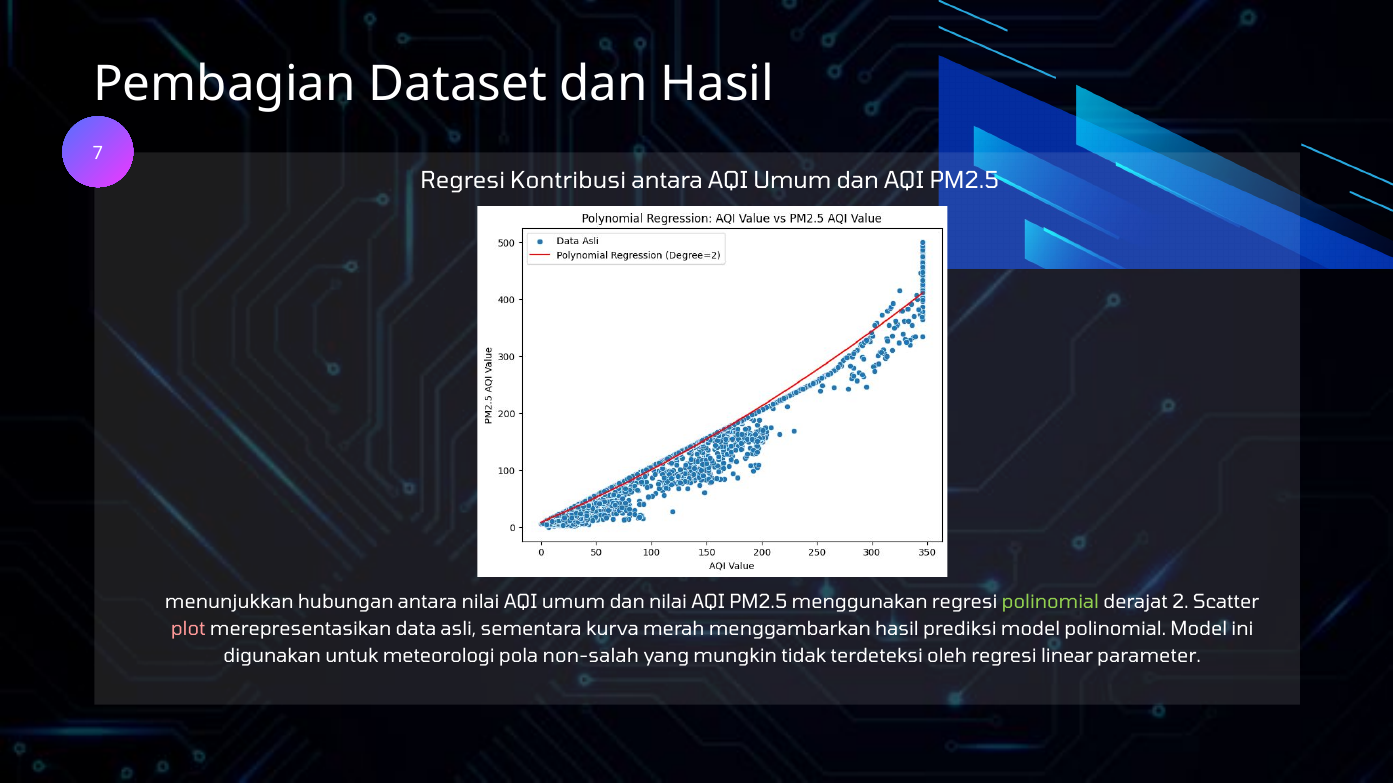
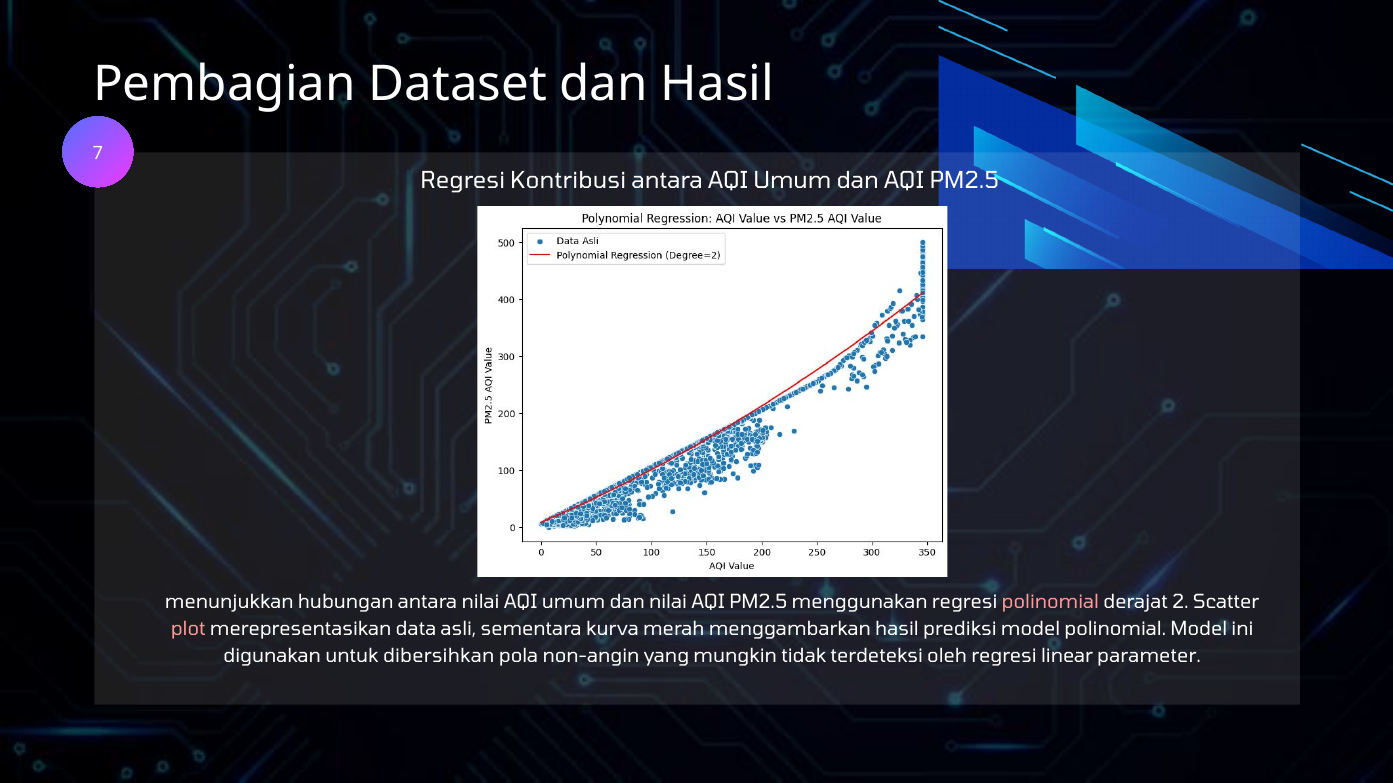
polinomial at (1050, 602) colour: light green -> pink
meteorologi: meteorologi -> dibersihkan
non-salah: non-salah -> non-angin
